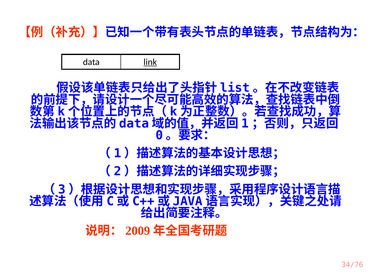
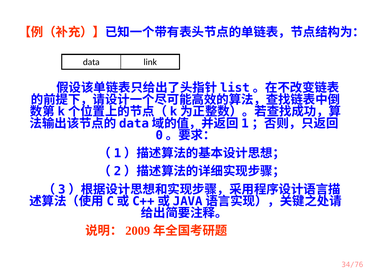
link underline: present -> none
